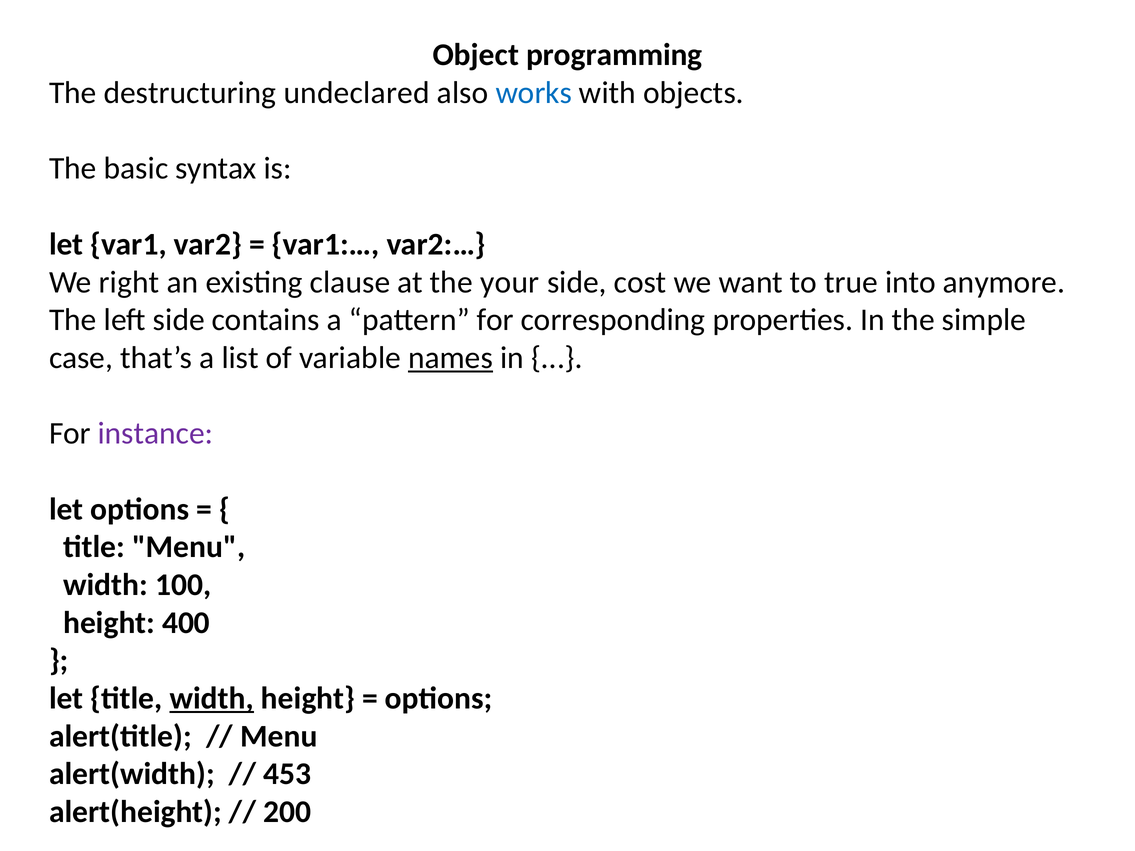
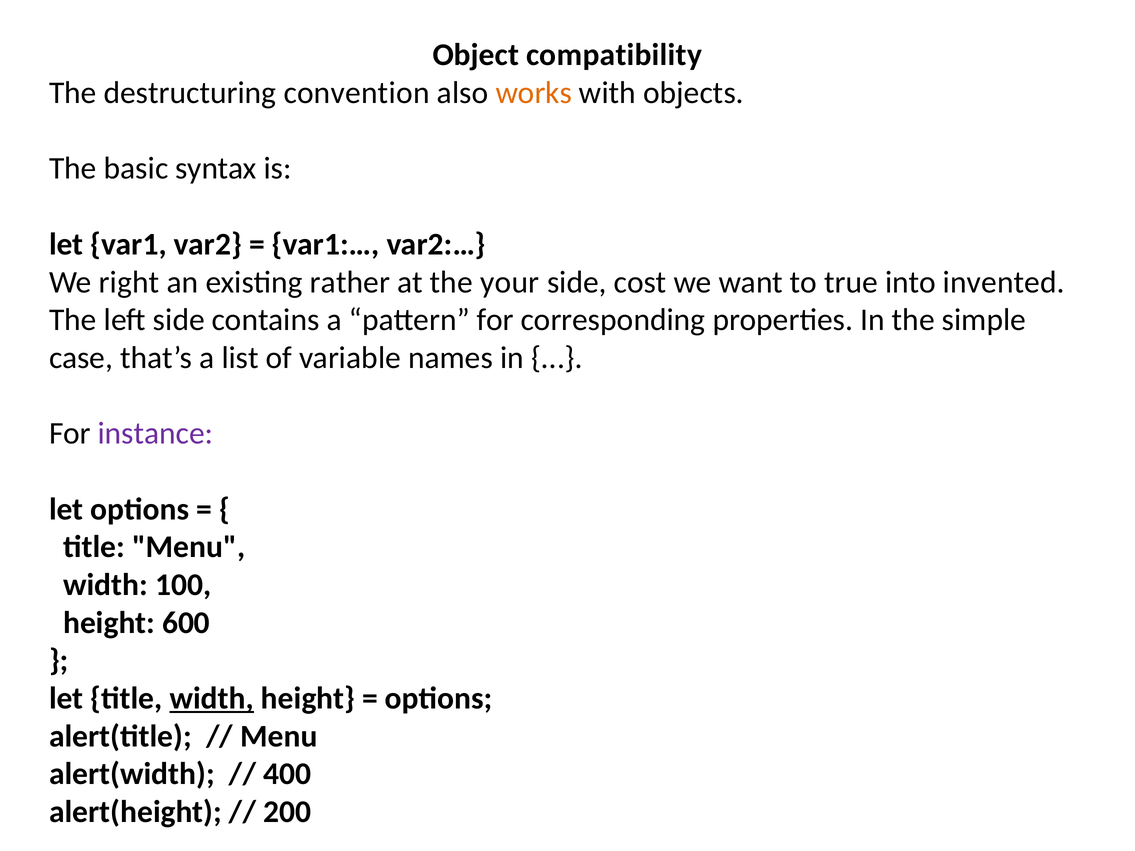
programming: programming -> compatibility
undeclared: undeclared -> convention
works colour: blue -> orange
clause: clause -> rather
anymore: anymore -> invented
names underline: present -> none
400: 400 -> 600
453: 453 -> 400
